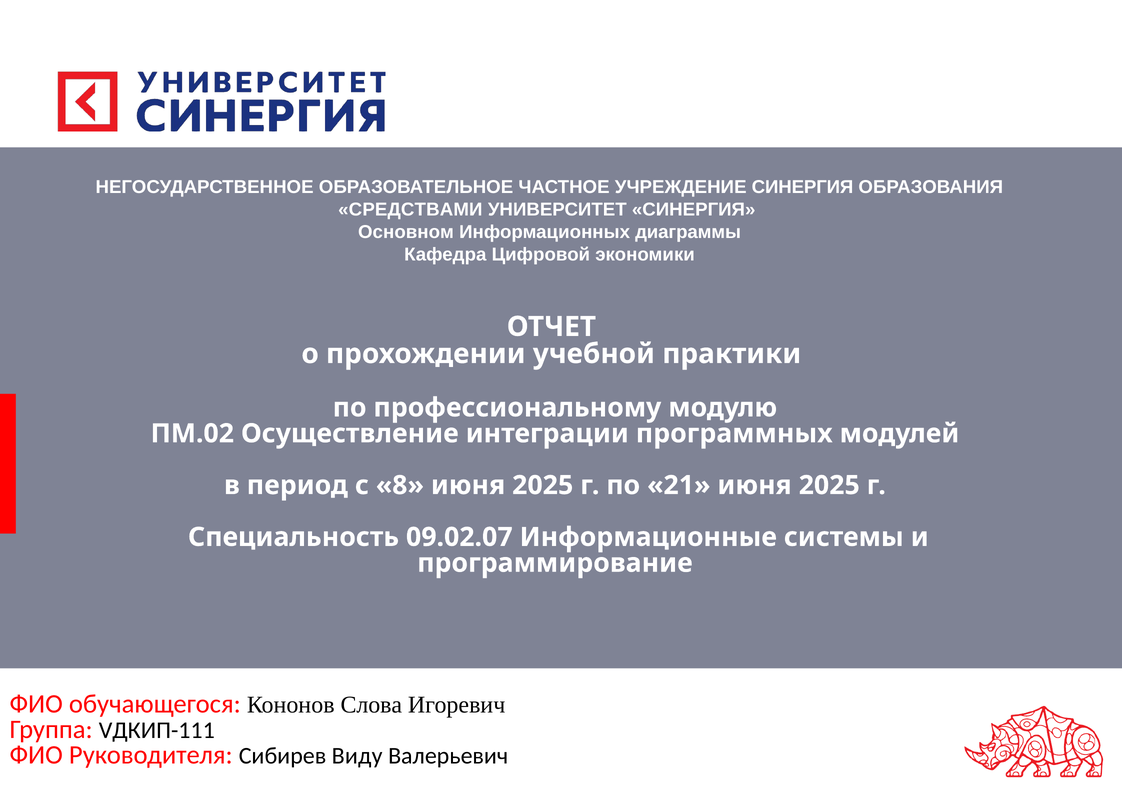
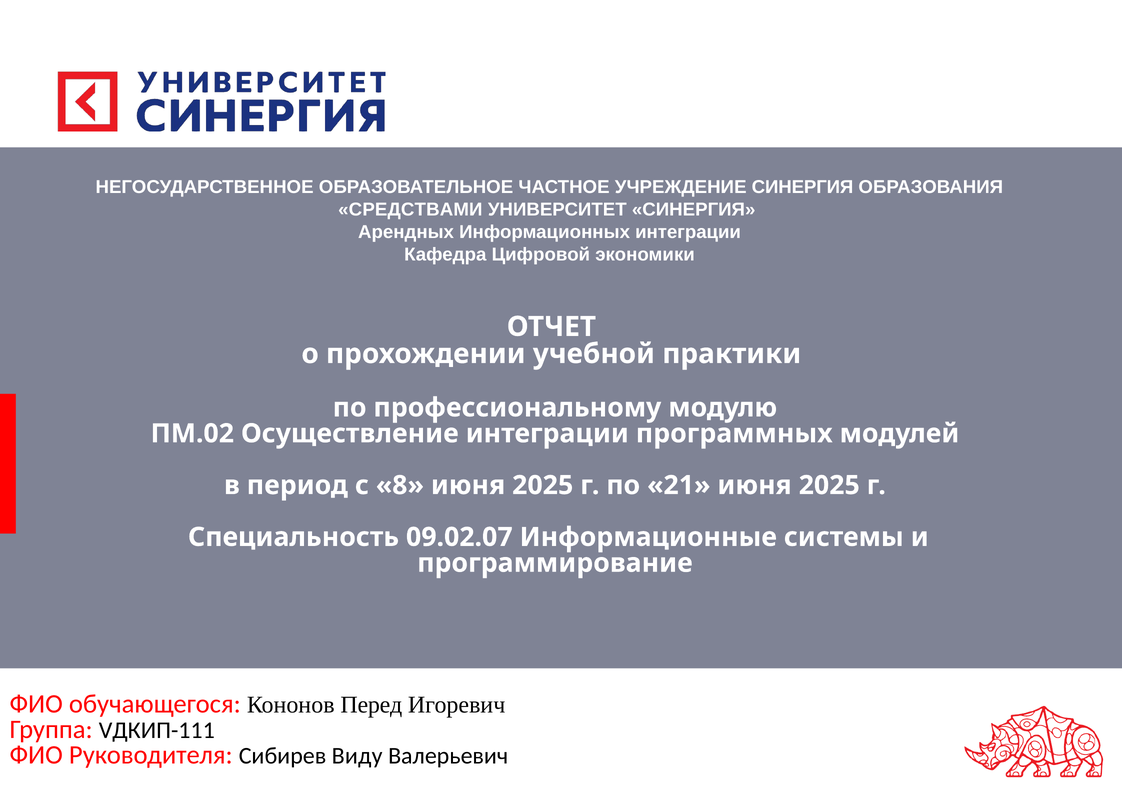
Основном: Основном -> Арендных
Информационных диаграммы: диаграммы -> интеграции
Слова: Слова -> Перед
